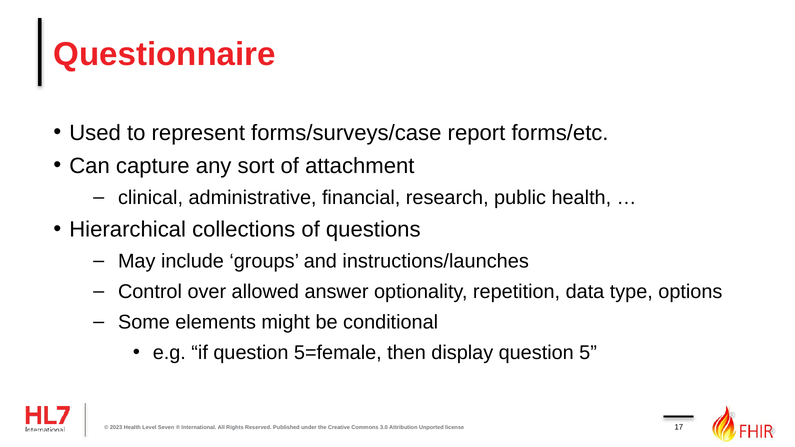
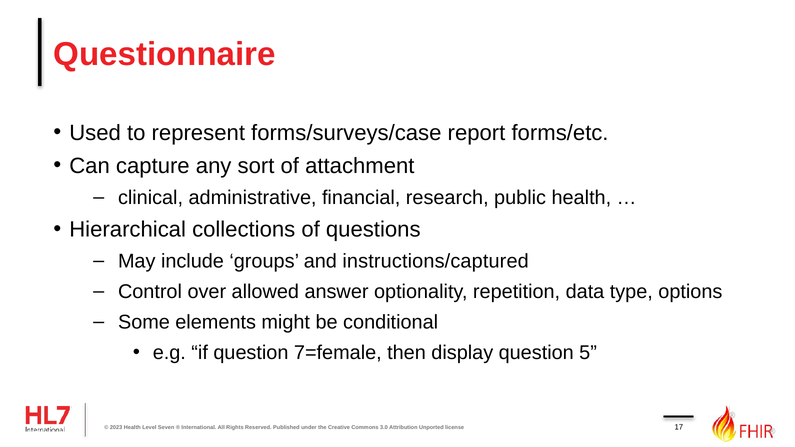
instructions/launches: instructions/launches -> instructions/captured
5=female: 5=female -> 7=female
